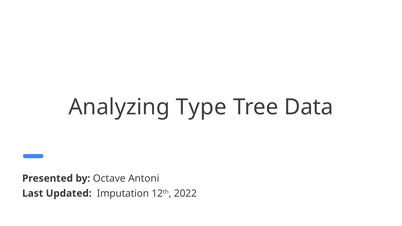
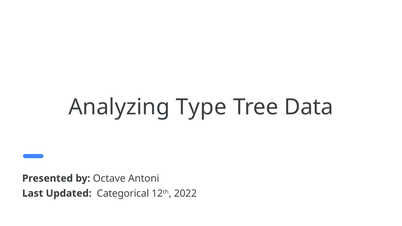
Imputation: Imputation -> Categorical
